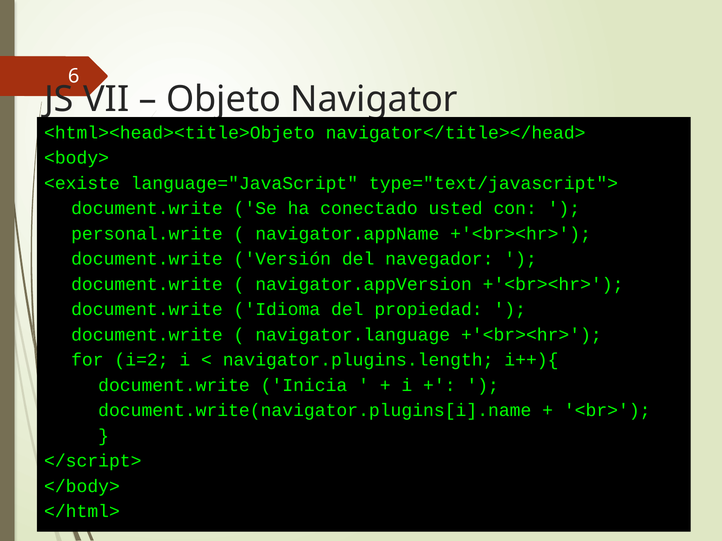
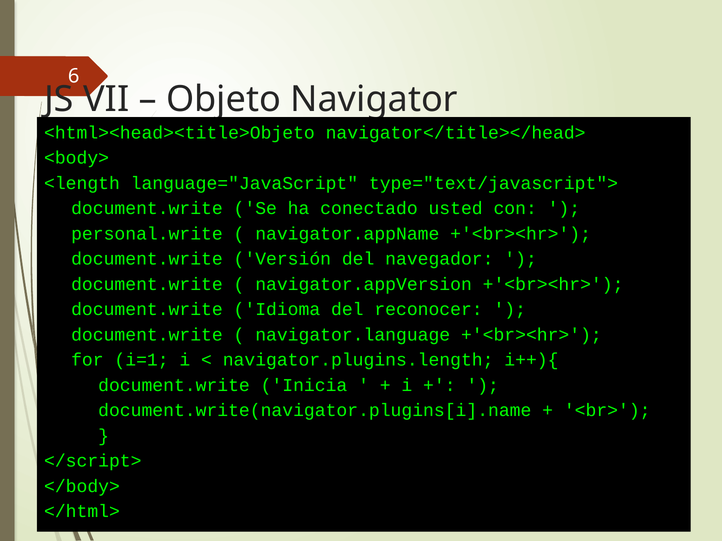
<existe: <existe -> <length
propiedad: propiedad -> reconocer
i=2: i=2 -> i=1
